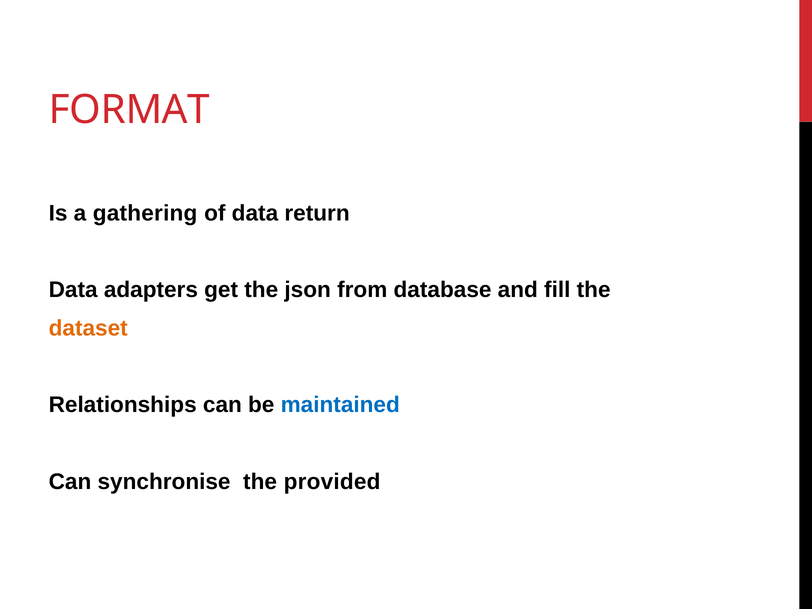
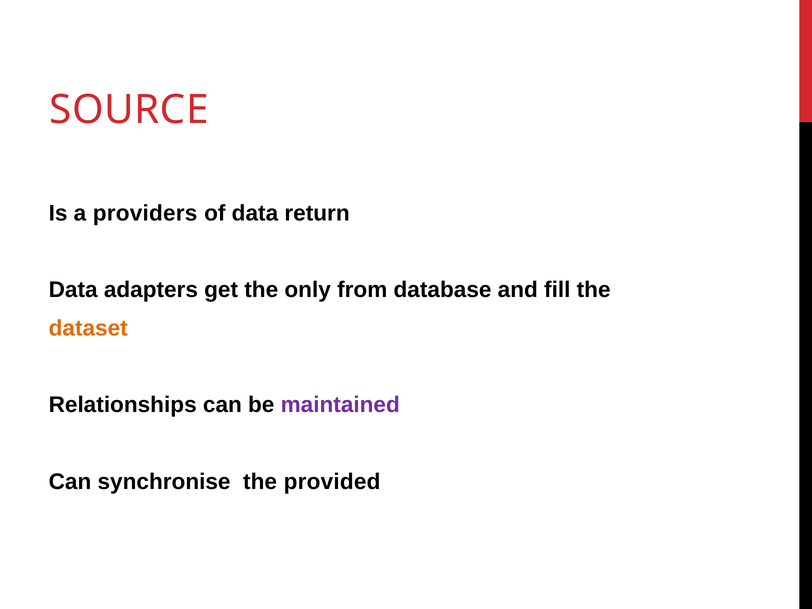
FORMAT: FORMAT -> SOURCE
gathering: gathering -> providers
json: json -> only
maintained colour: blue -> purple
